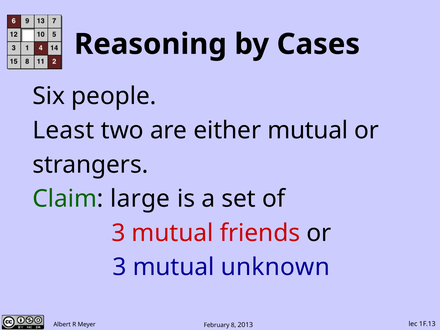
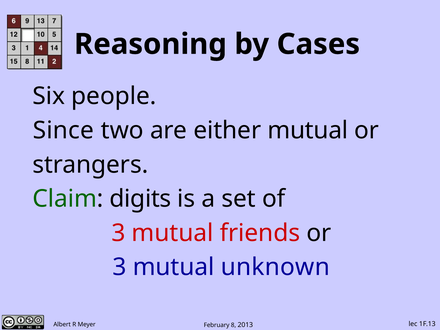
Least: Least -> Since
large: large -> digits
